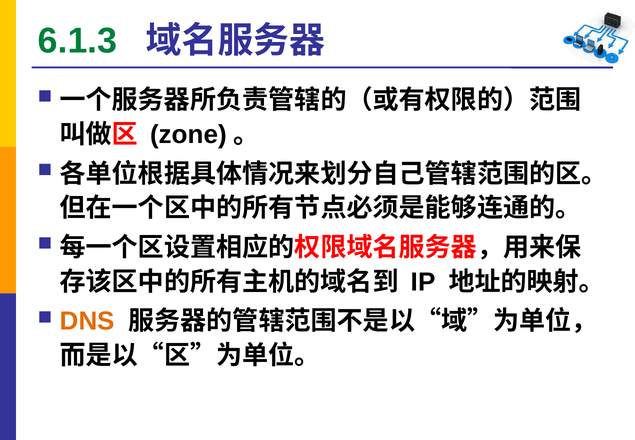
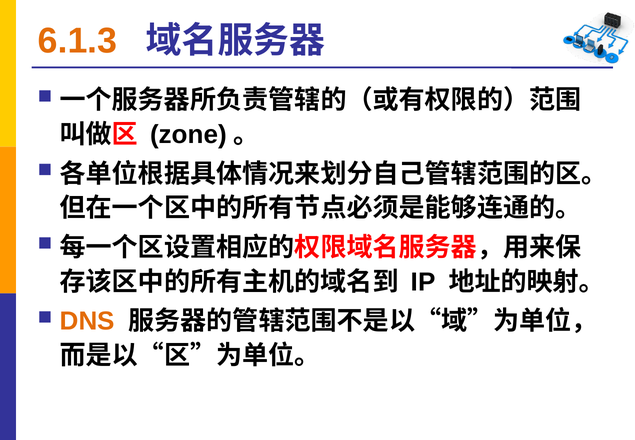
6.1.3 colour: green -> orange
